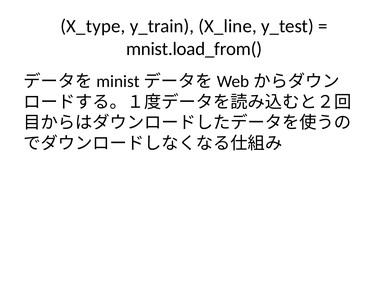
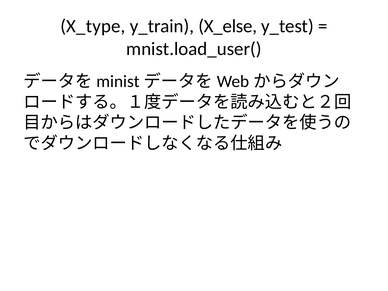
X_line: X_line -> X_else
mnist.load_from(: mnist.load_from( -> mnist.load_user(
